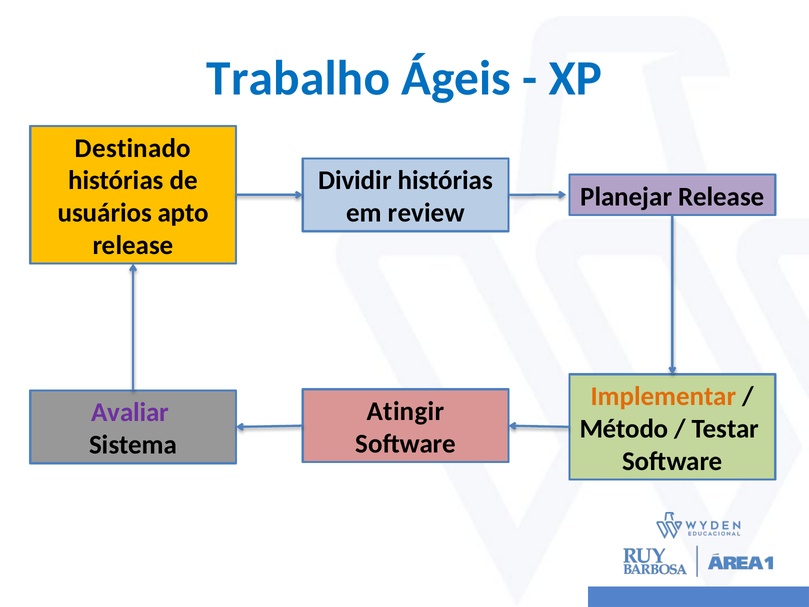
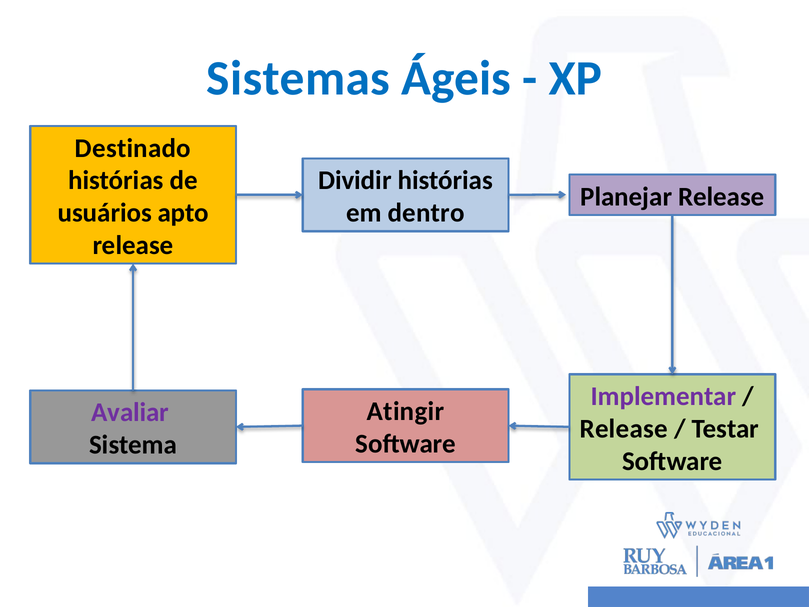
Trabalho: Trabalho -> Sistemas
review: review -> dentro
Implementar colour: orange -> purple
Método at (624, 429): Método -> Release
